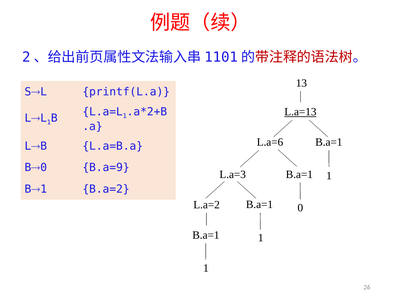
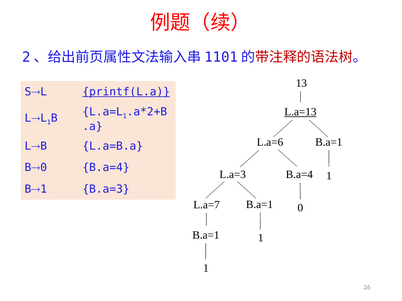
printf(L.a underline: none -> present
B0 B.a=9: B.a=9 -> B.a=4
B.a=1 at (299, 175): B.a=1 -> B.a=4
B.a=2: B.a=2 -> B.a=3
L.a=2: L.a=2 -> L.a=7
